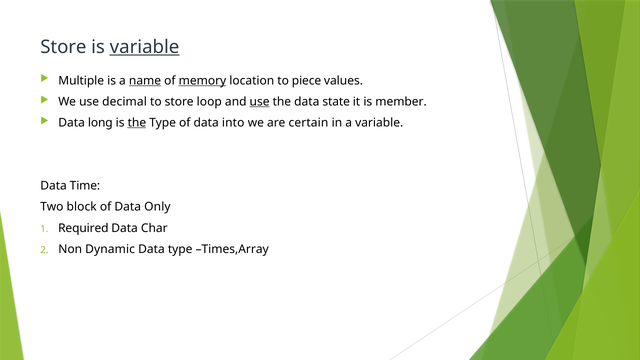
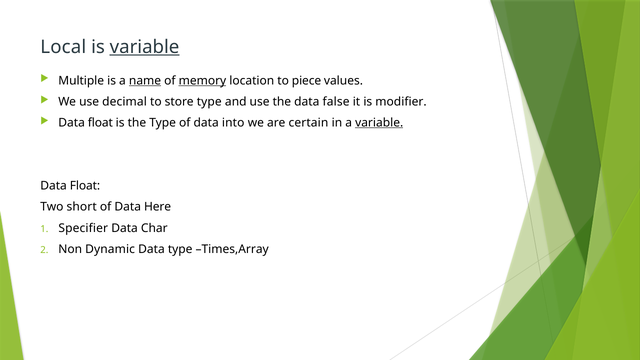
Store at (63, 47): Store -> Local
store loop: loop -> type
use at (260, 102) underline: present -> none
state: state -> false
member: member -> modifier
long at (100, 123): long -> float
the at (137, 123) underline: present -> none
variable at (379, 123) underline: none -> present
Time at (85, 186): Time -> Float
block: block -> short
Only: Only -> Here
Required: Required -> Specifier
